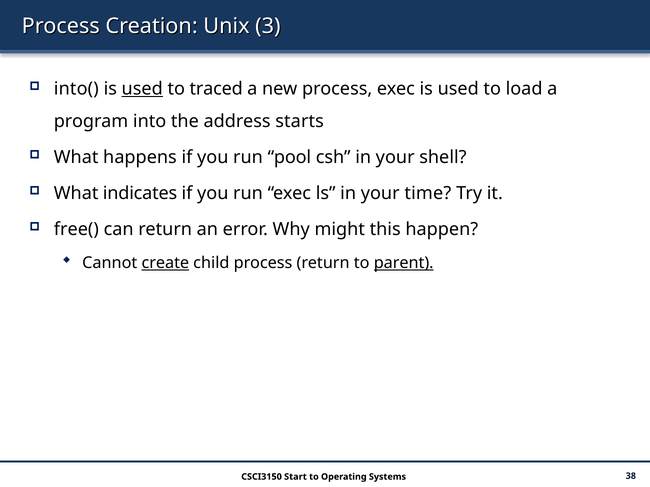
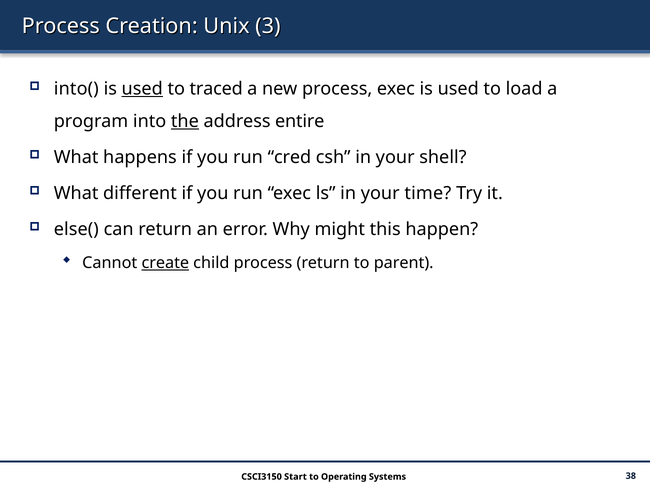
the underline: none -> present
starts: starts -> entire
pool: pool -> cred
indicates: indicates -> different
free(: free( -> else(
parent underline: present -> none
